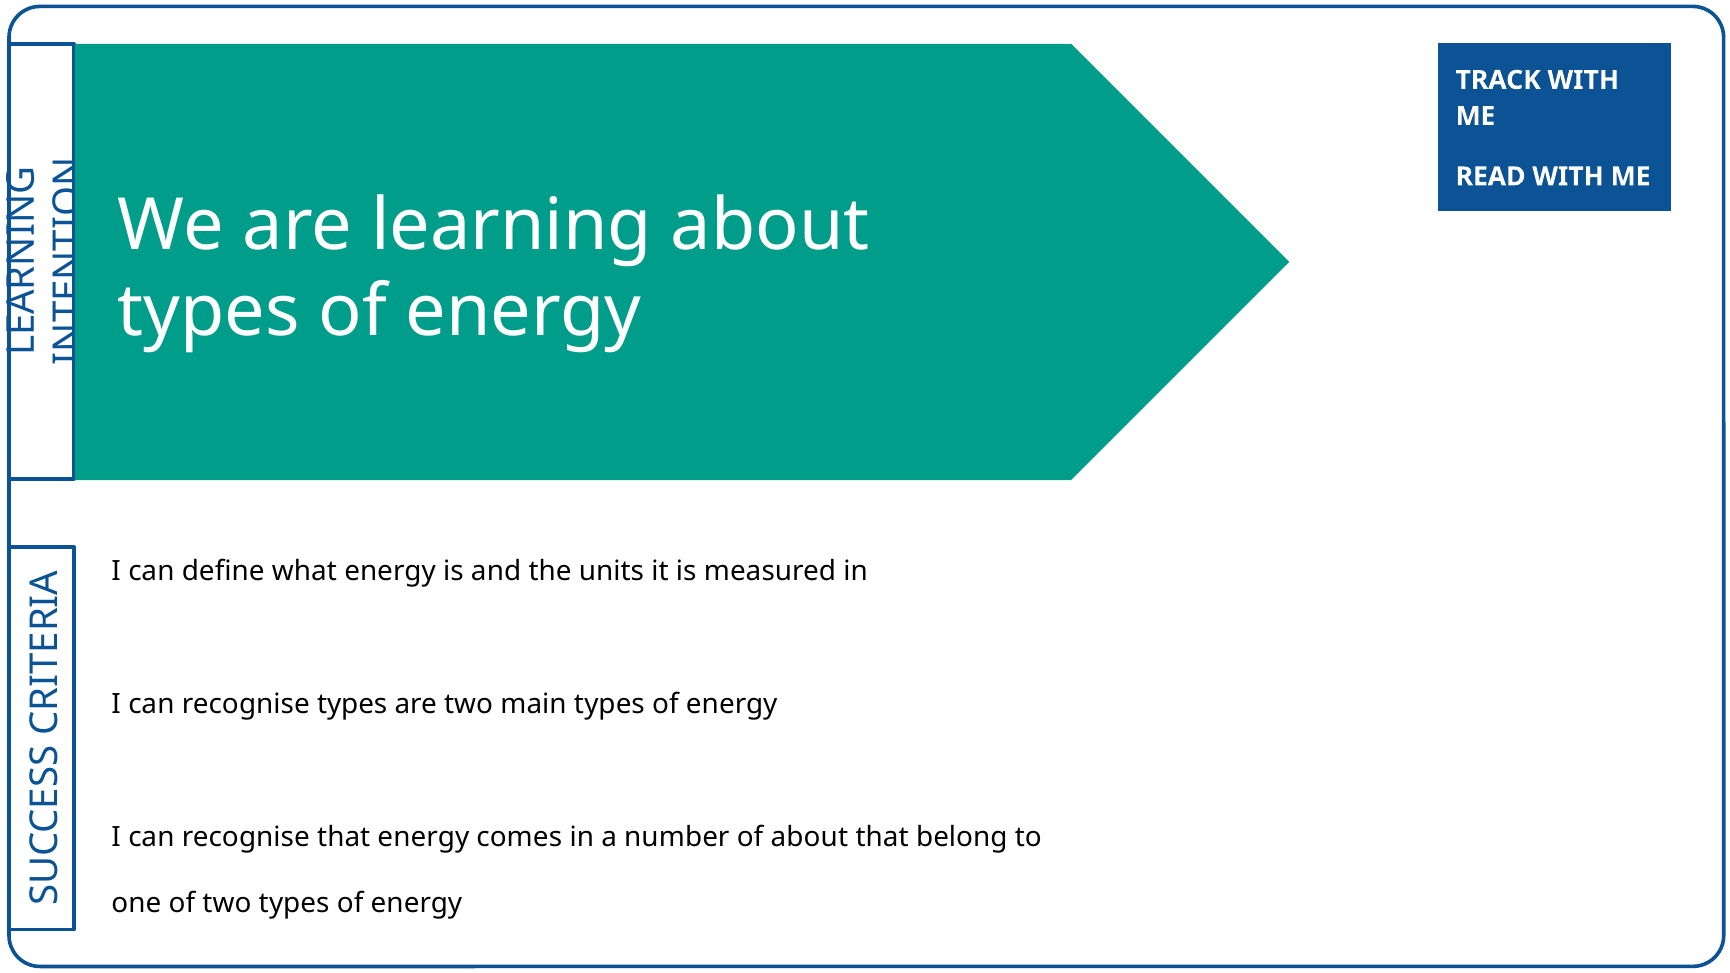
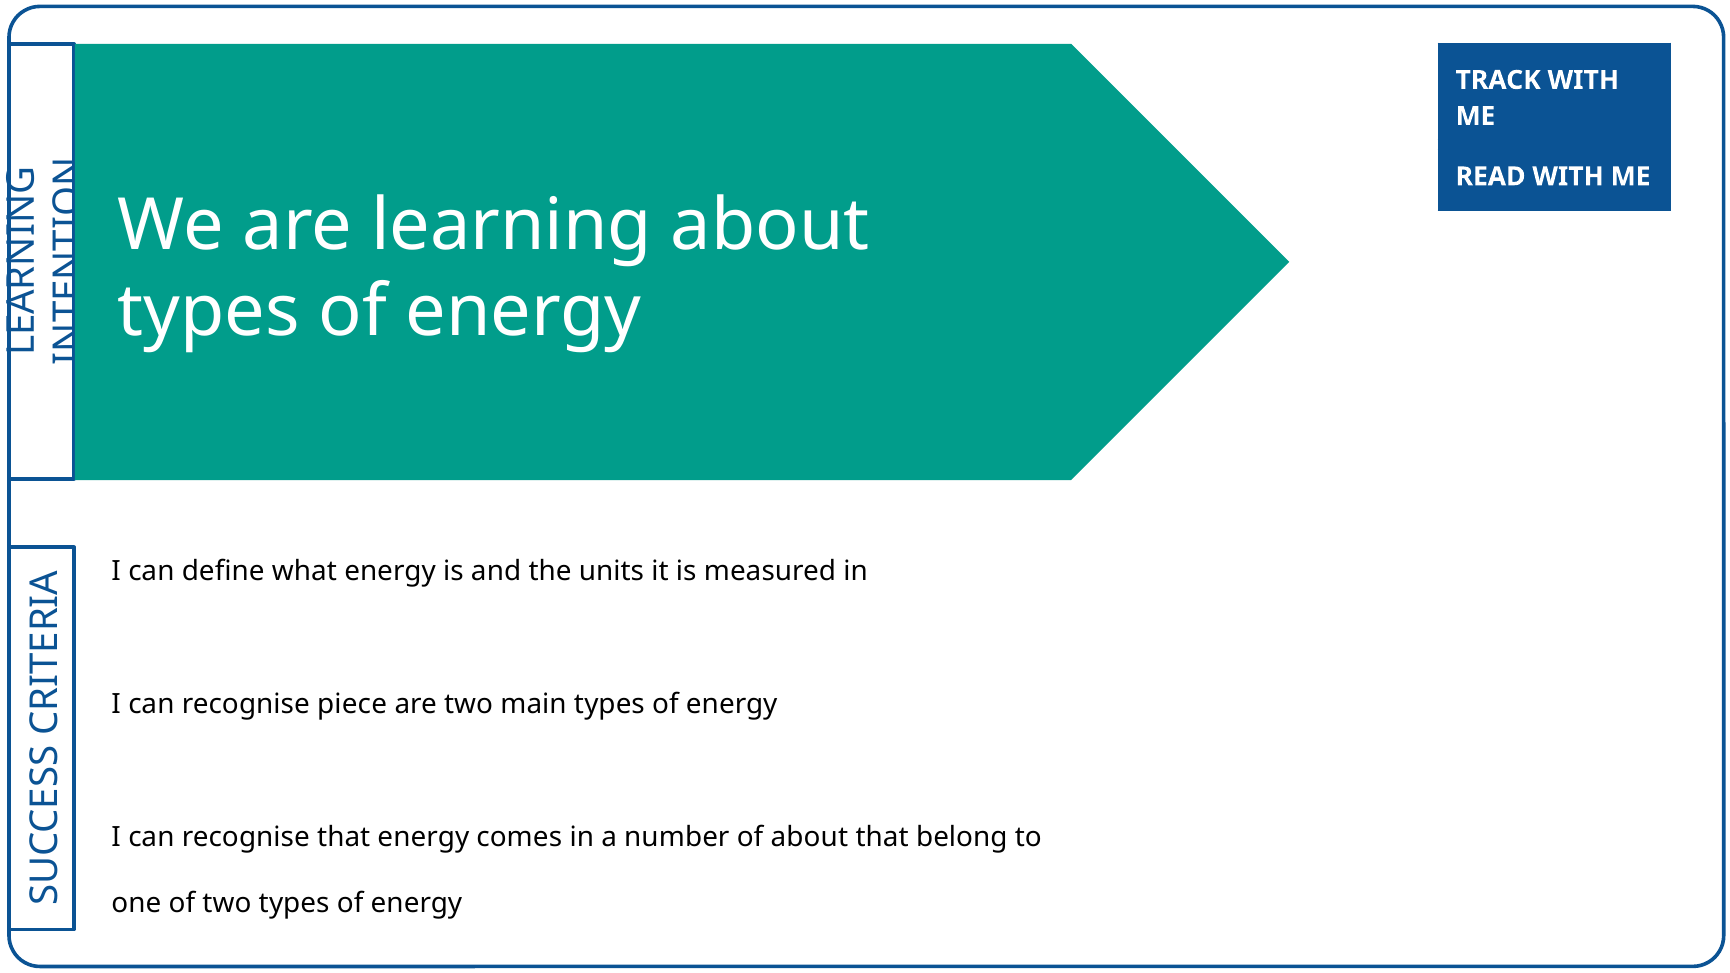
recognise types: types -> piece
